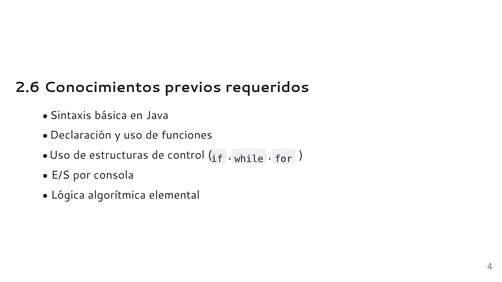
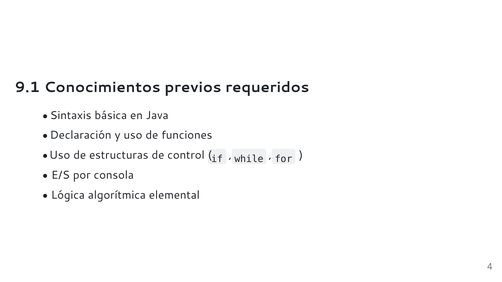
2.6: 2.6 -> 9.1
